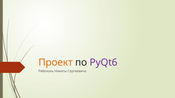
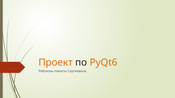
PyQt6 colour: purple -> orange
